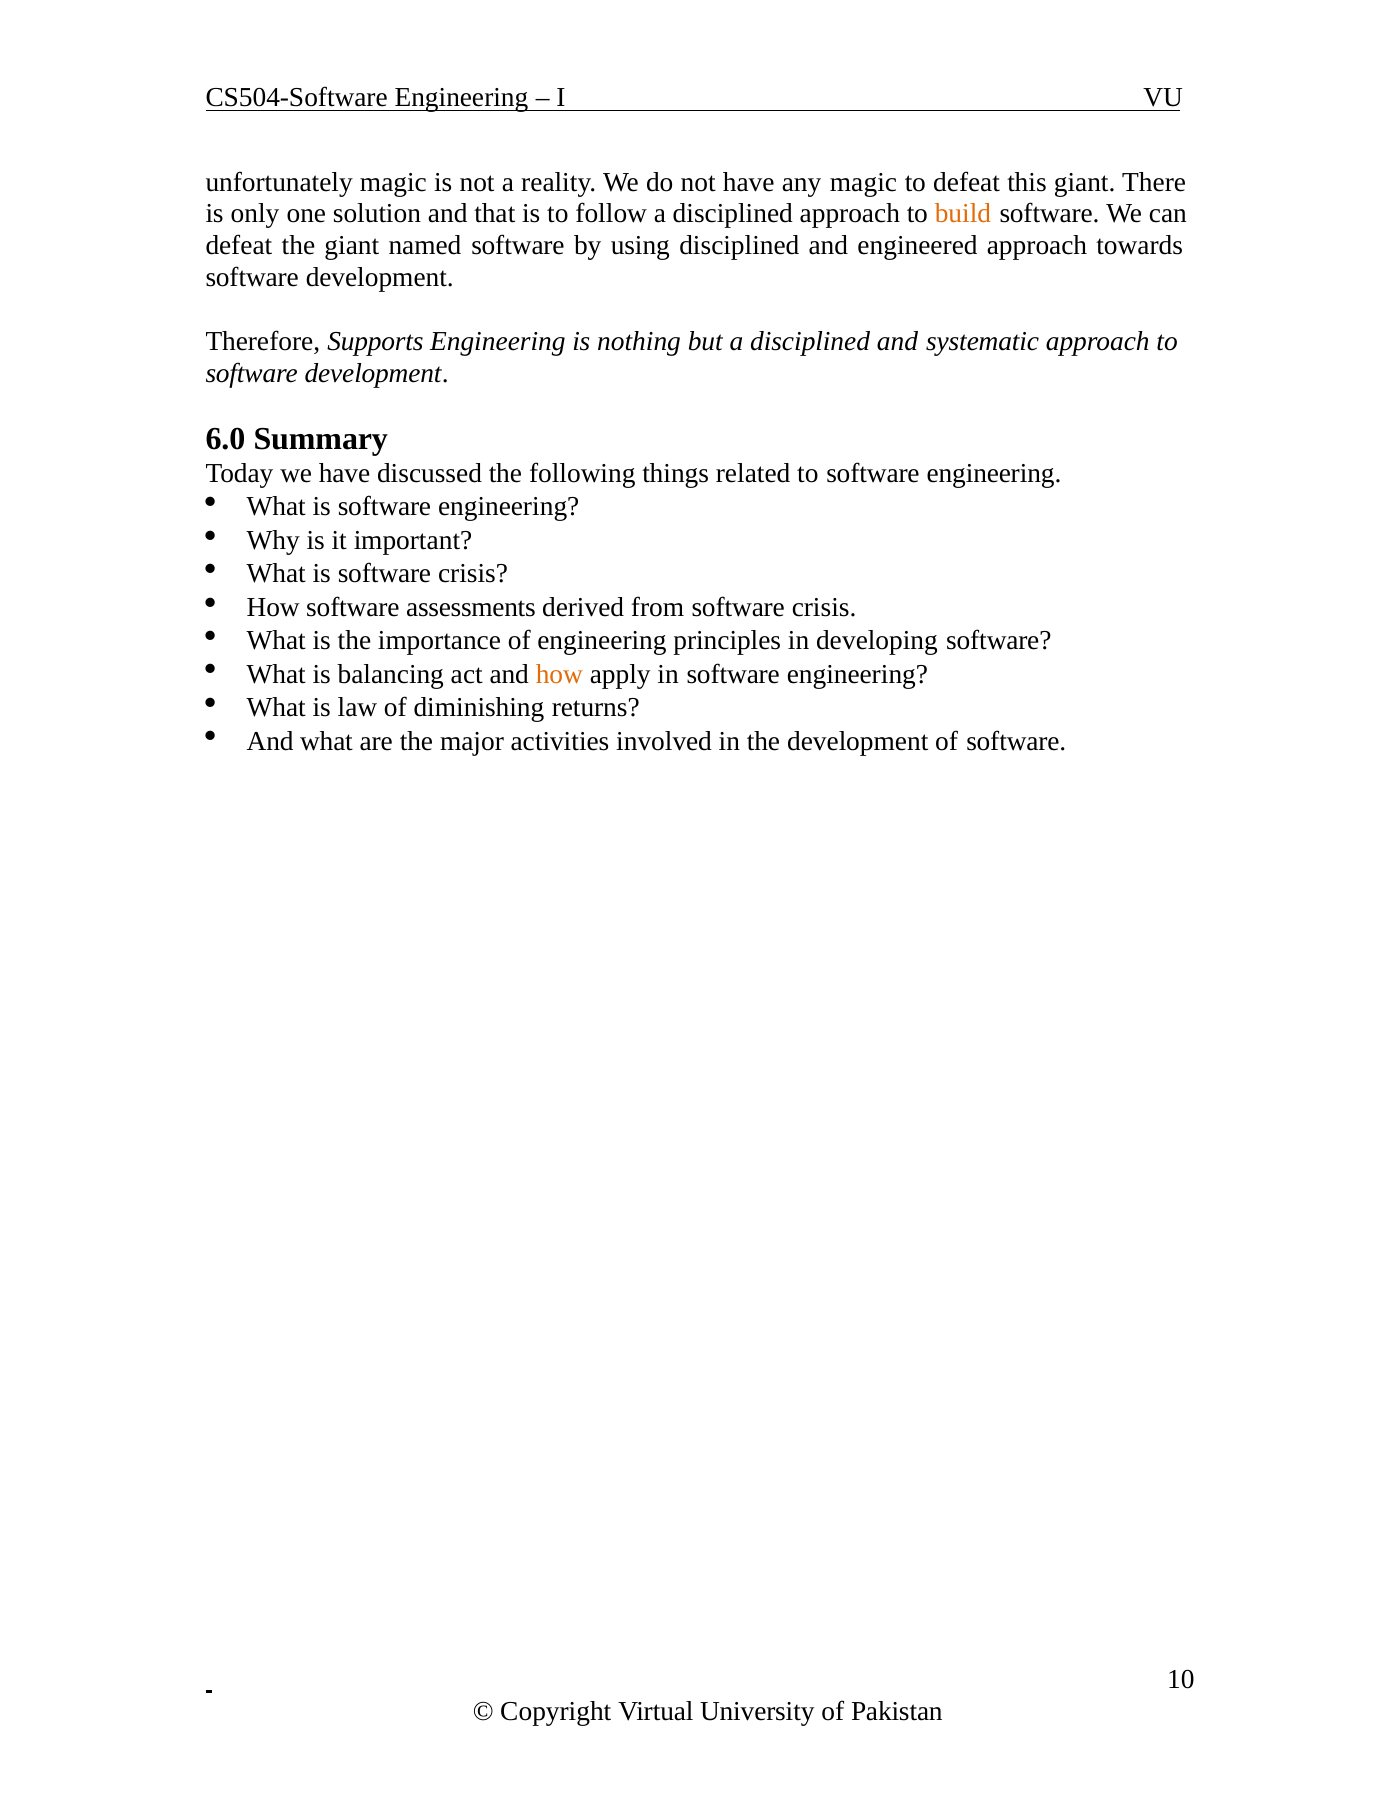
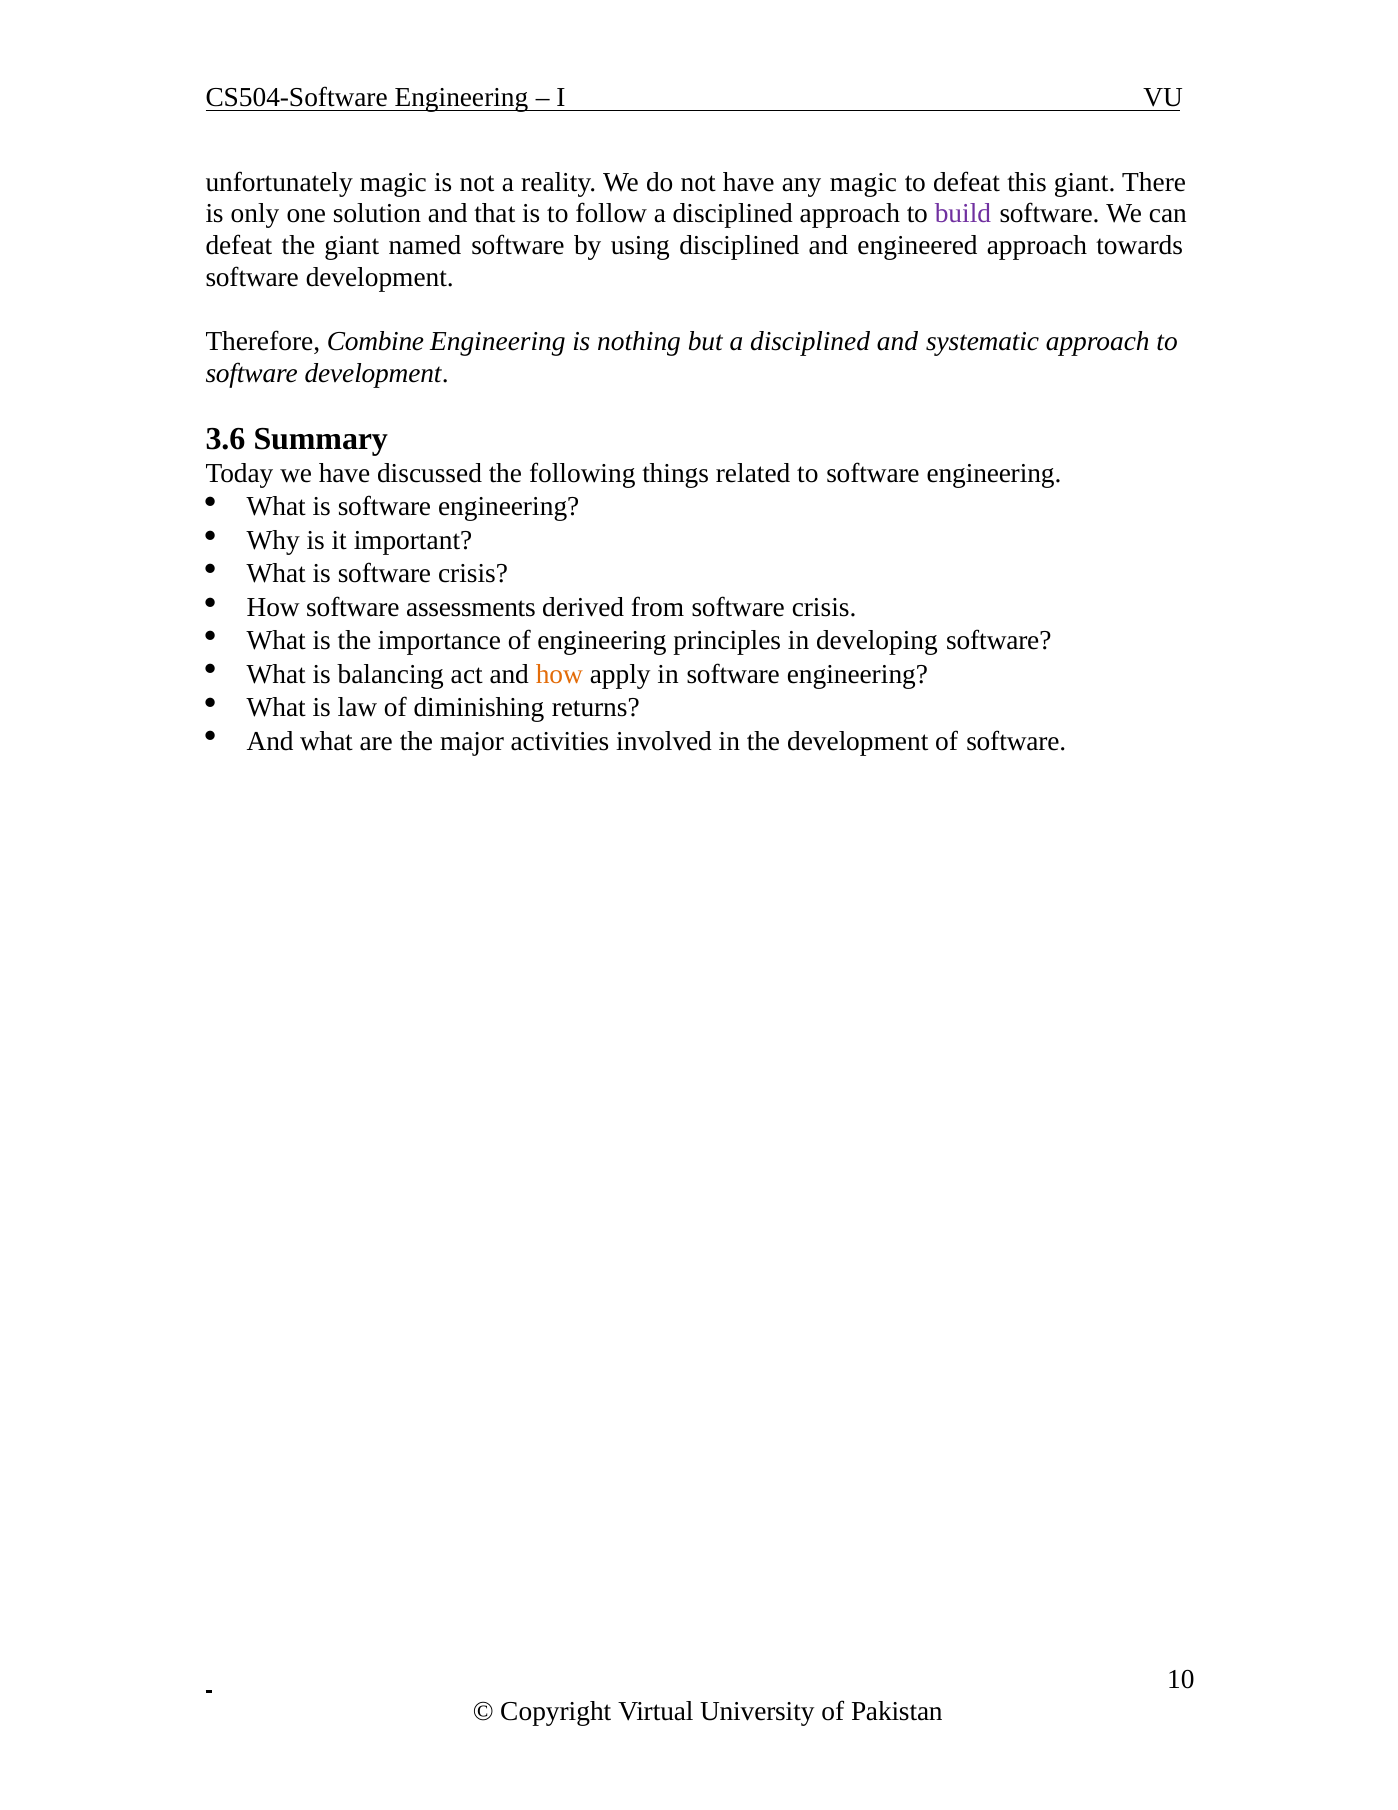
build colour: orange -> purple
Supports: Supports -> Combine
6.0: 6.0 -> 3.6
